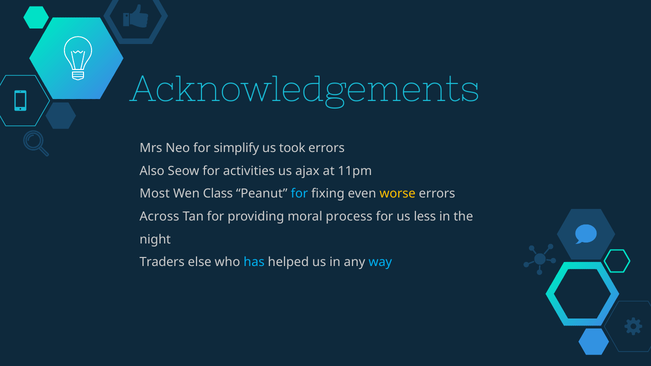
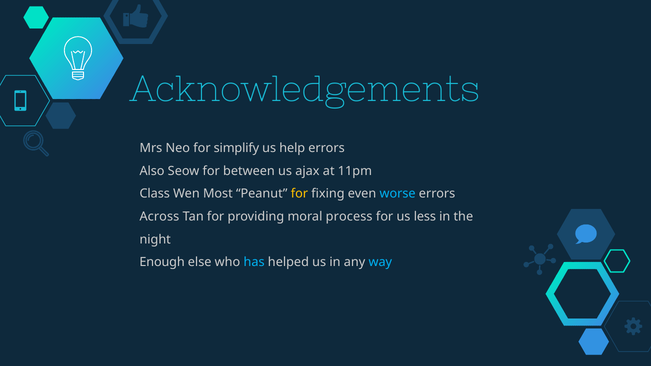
took: took -> help
activities: activities -> between
Most: Most -> Class
Class: Class -> Most
for at (299, 194) colour: light blue -> yellow
worse colour: yellow -> light blue
Traders: Traders -> Enough
